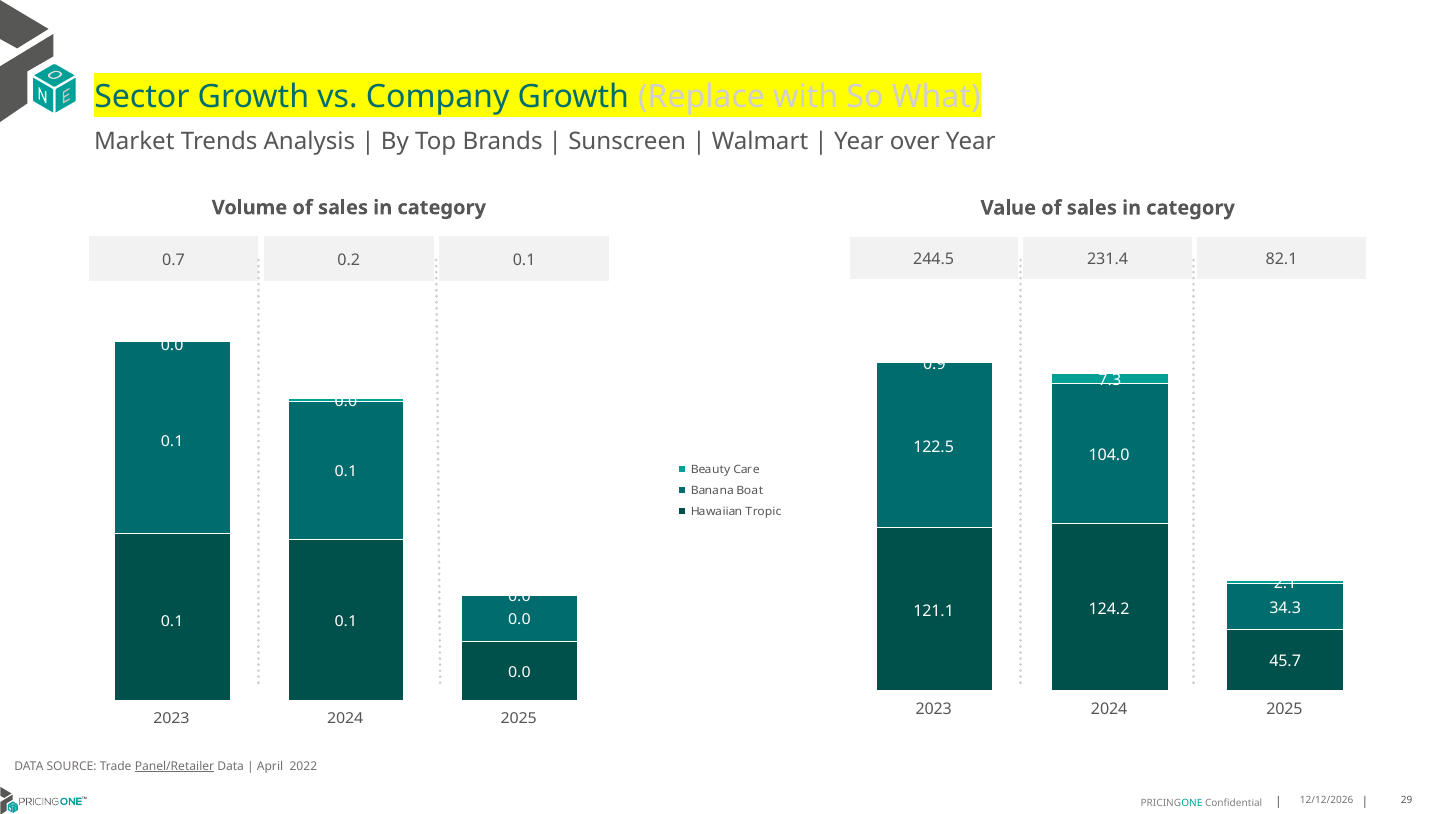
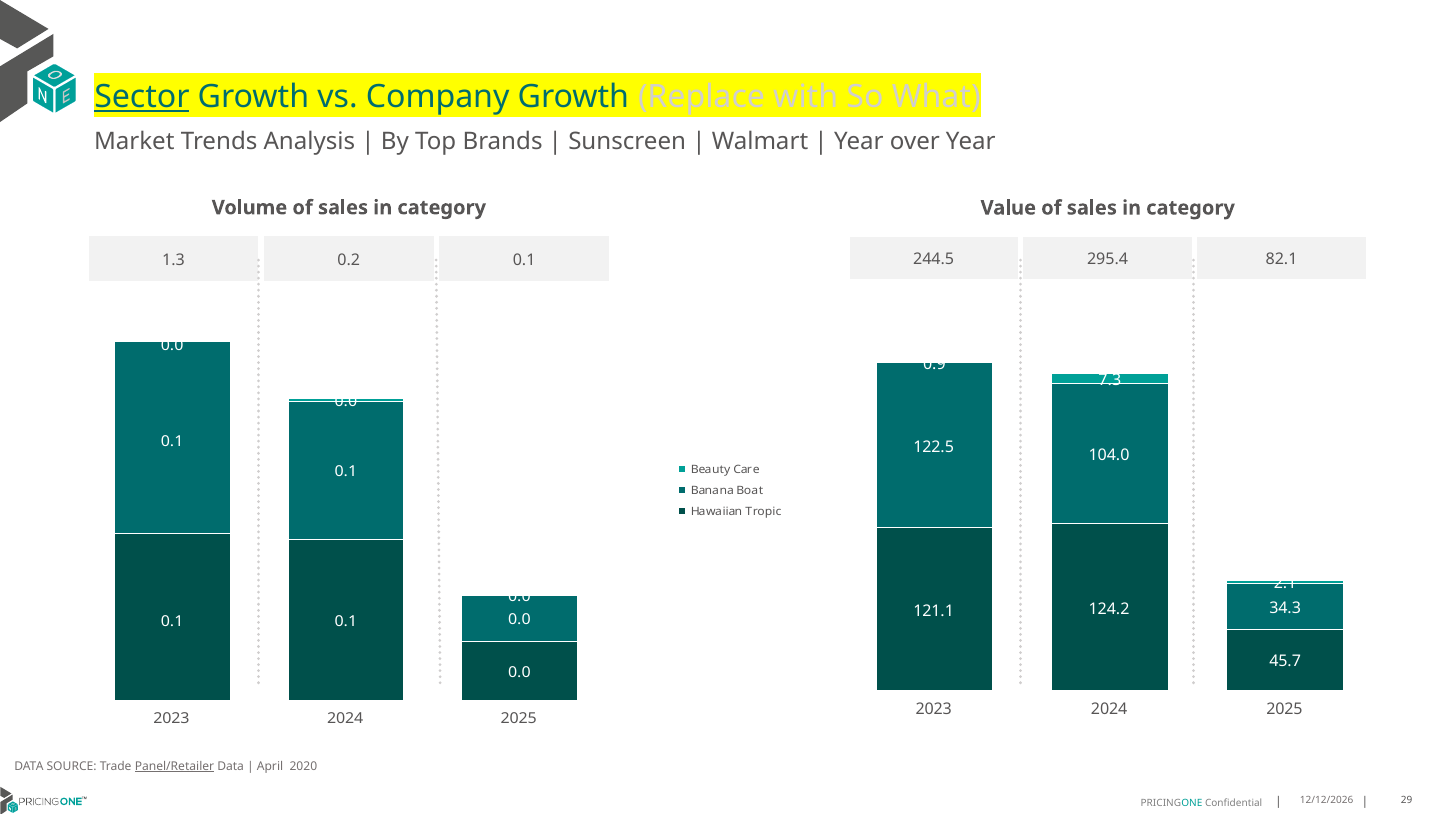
Sector underline: none -> present
231.4: 231.4 -> 295.4
0.7: 0.7 -> 1.3
2022: 2022 -> 2020
